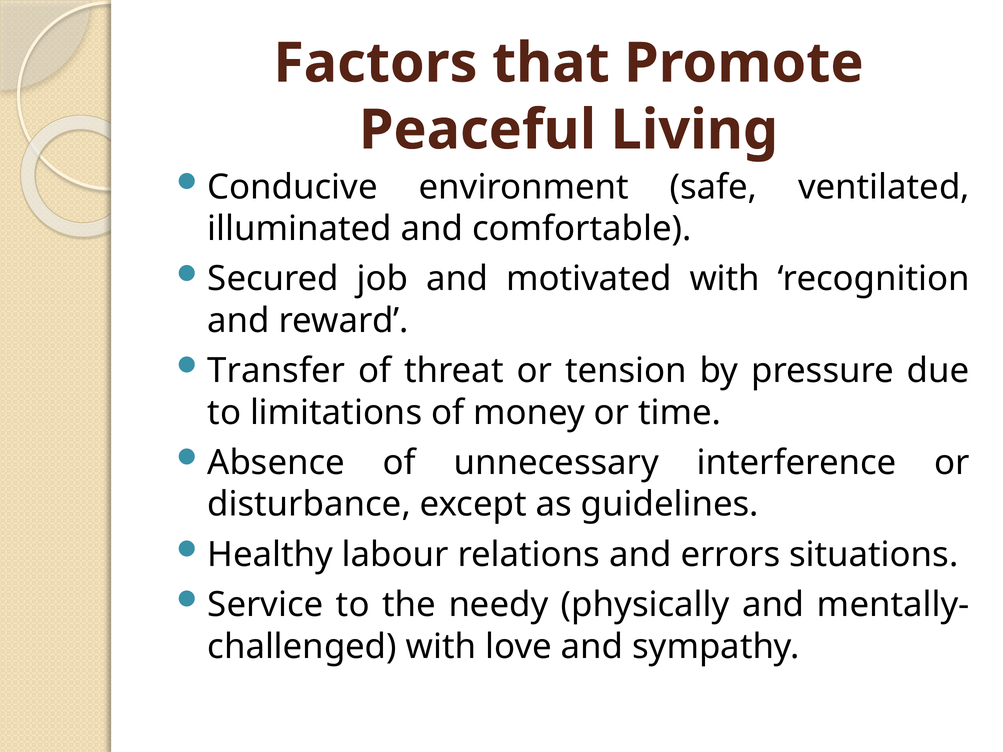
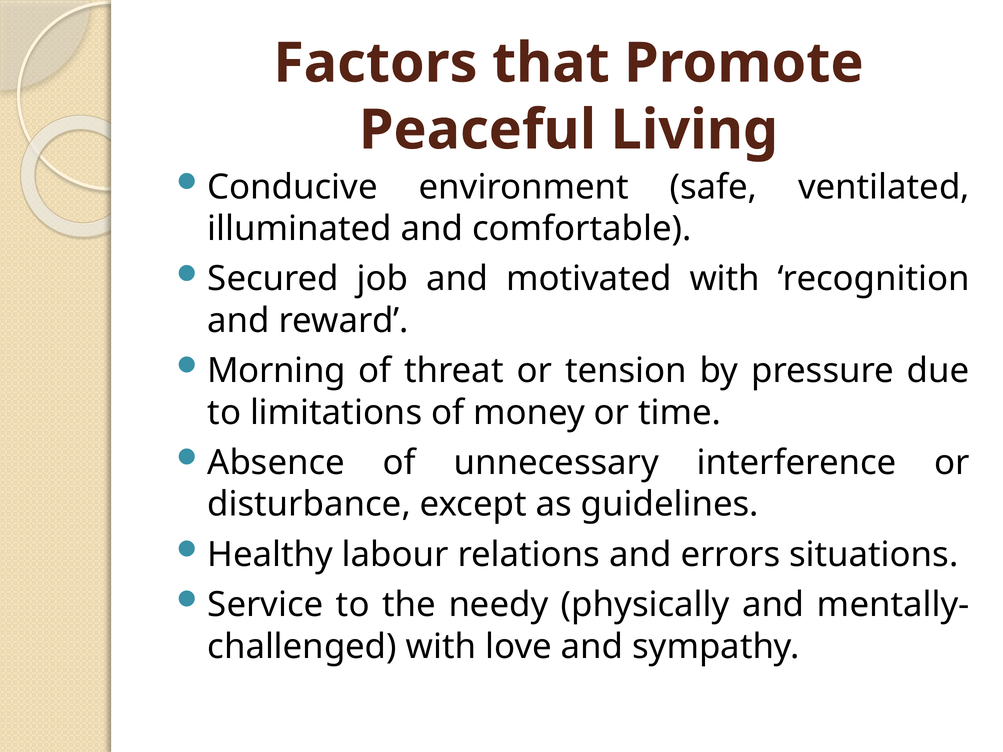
Transfer: Transfer -> Morning
